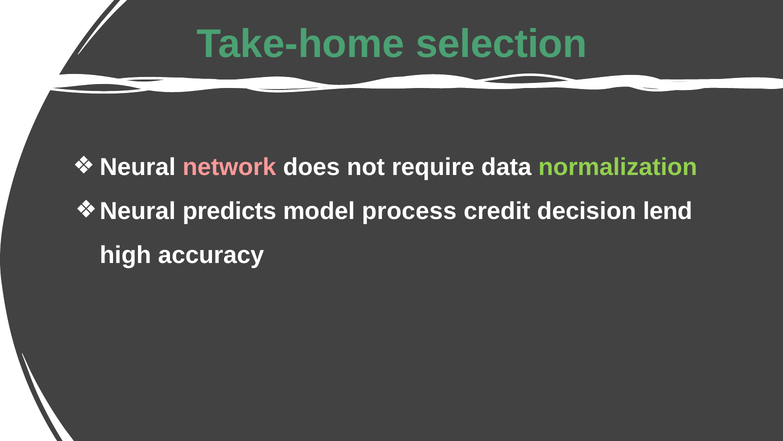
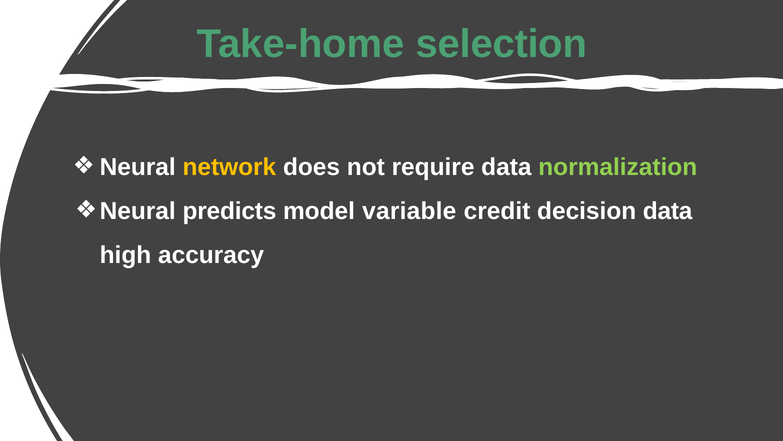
network colour: pink -> yellow
process: process -> variable
decision lend: lend -> data
